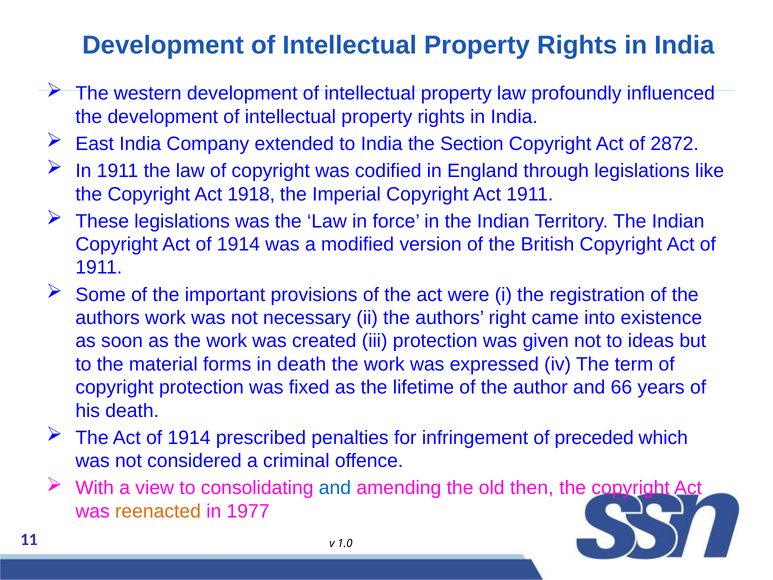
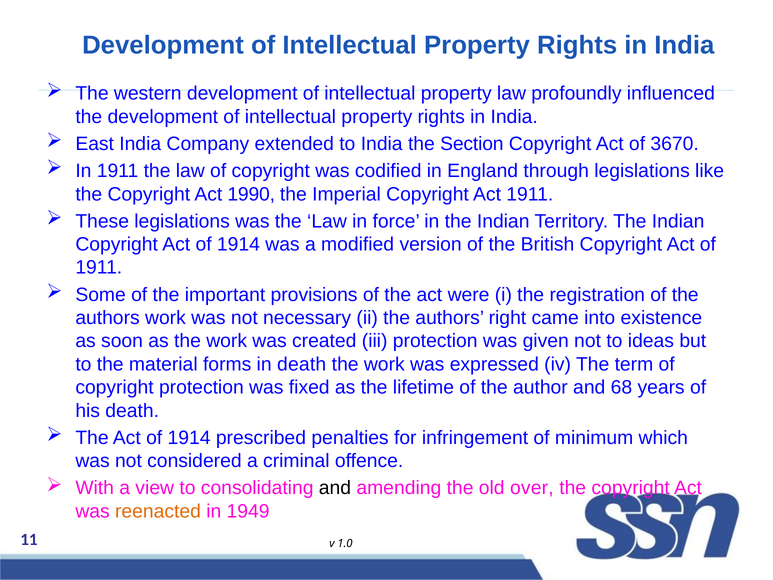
2872: 2872 -> 3670
1918: 1918 -> 1990
66: 66 -> 68
preceded: preceded -> minimum
and at (335, 488) colour: blue -> black
then: then -> over
1977: 1977 -> 1949
